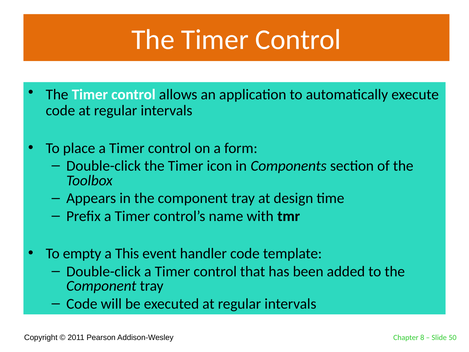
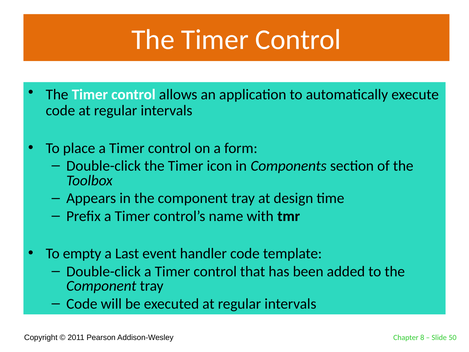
This: This -> Last
